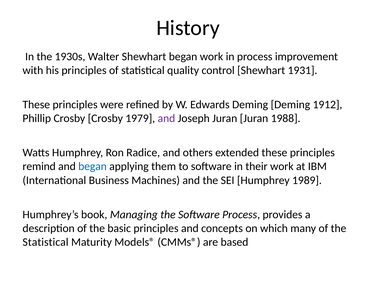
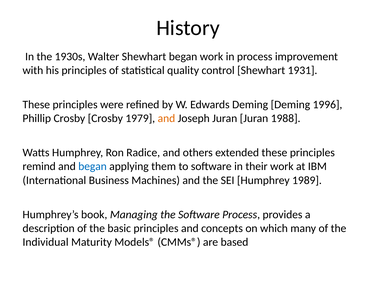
1912: 1912 -> 1996
and at (166, 118) colour: purple -> orange
Statistical at (46, 242): Statistical -> Individual
